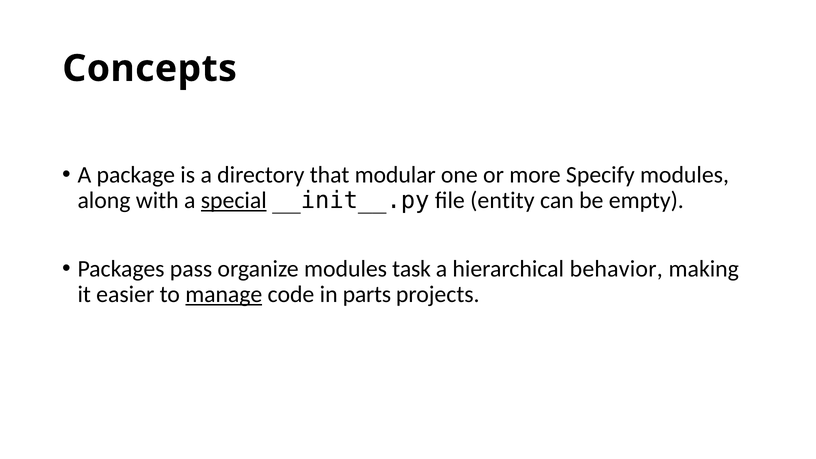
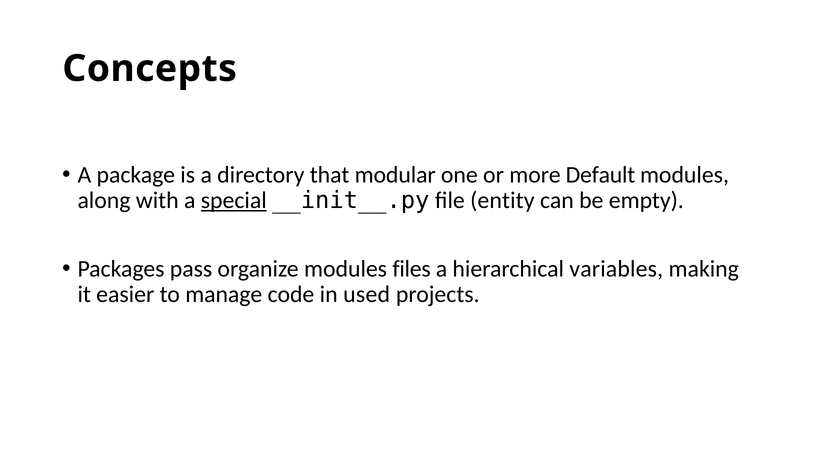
Specify: Specify -> Default
task: task -> files
behavior: behavior -> variables
manage underline: present -> none
parts: parts -> used
